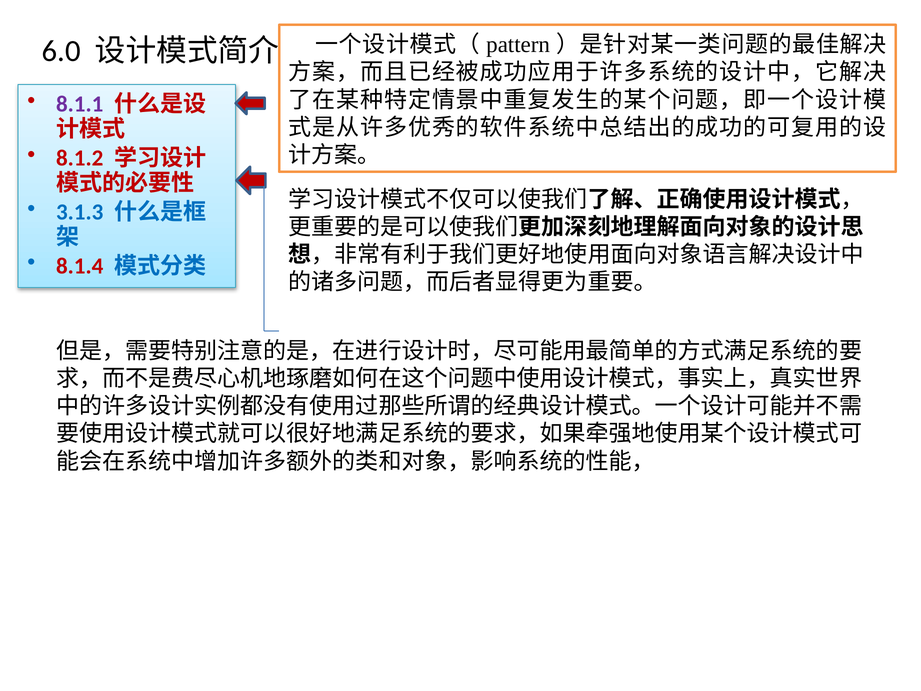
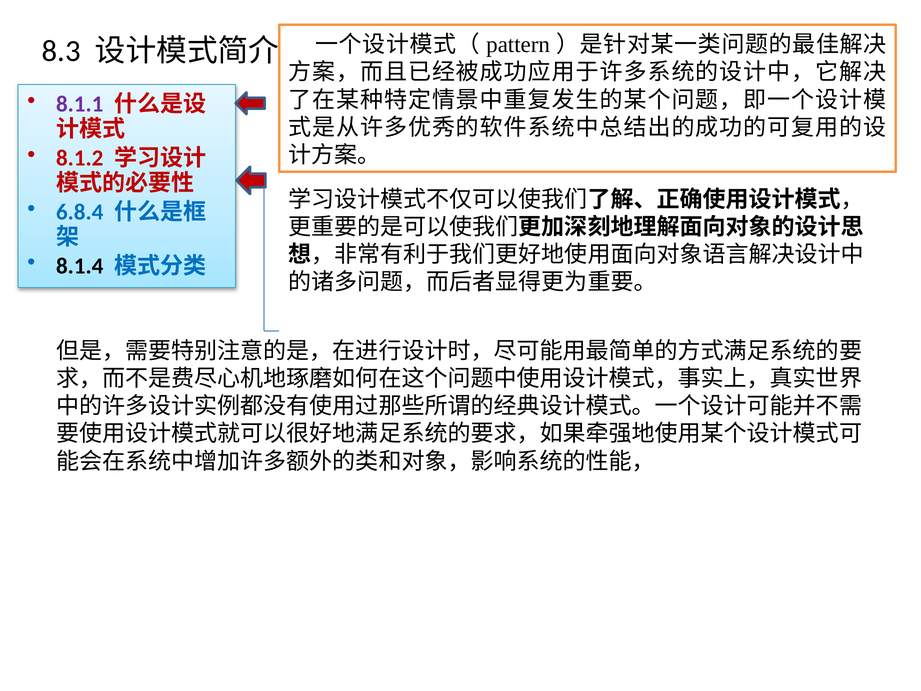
6.0: 6.0 -> 8.3
3.1.3: 3.1.3 -> 6.8.4
8.1.4 colour: red -> black
